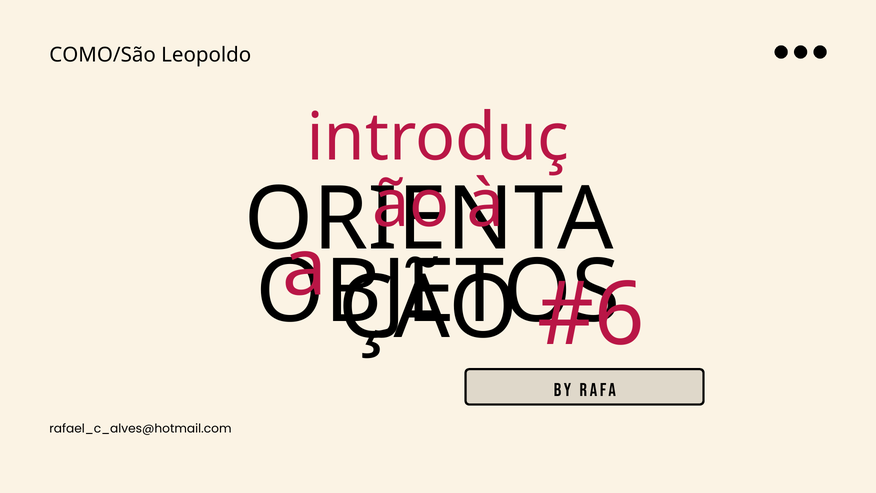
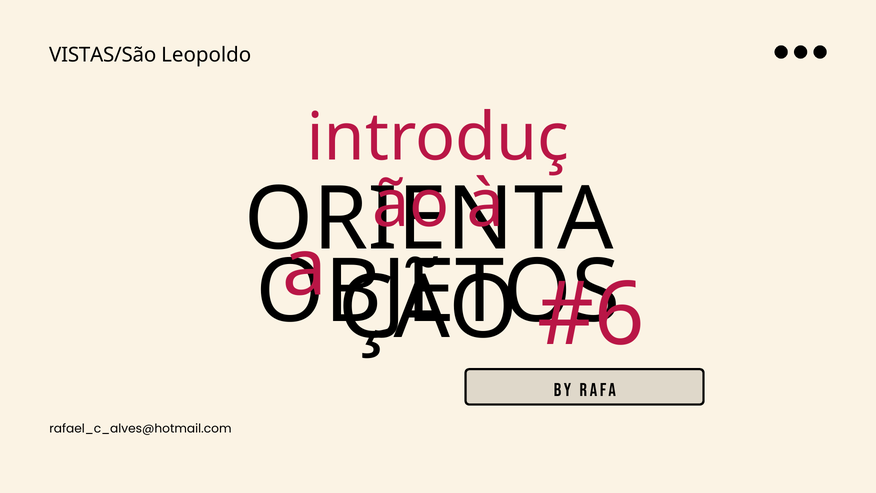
COMO/São: COMO/São -> VISTAS/São
